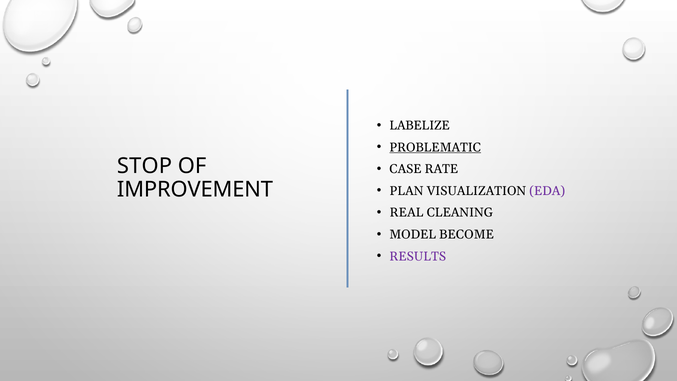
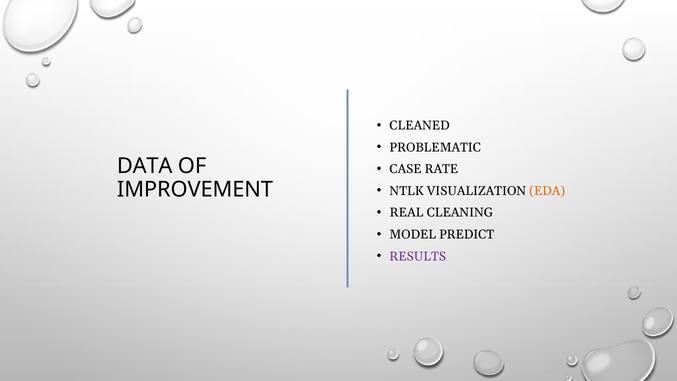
LABELIZE: LABELIZE -> CLEANED
PROBLEMATIC underline: present -> none
STOP: STOP -> DATA
PLAN: PLAN -> NTLK
EDA colour: purple -> orange
BECOME: BECOME -> PREDICT
